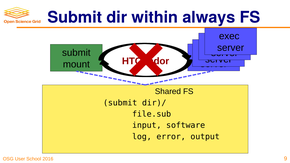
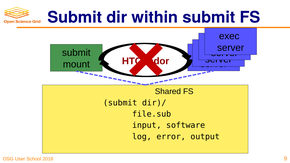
within always: always -> submit
